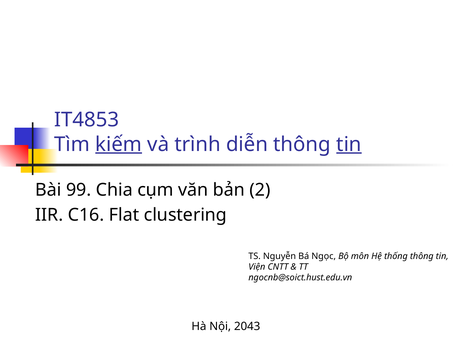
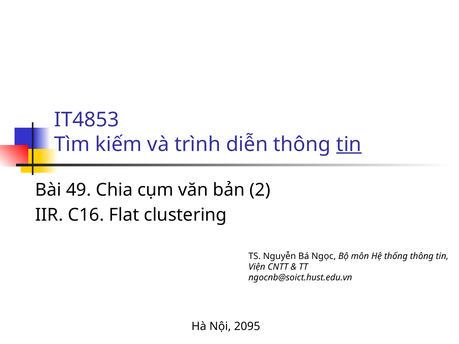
kiếm underline: present -> none
99: 99 -> 49
2043: 2043 -> 2095
